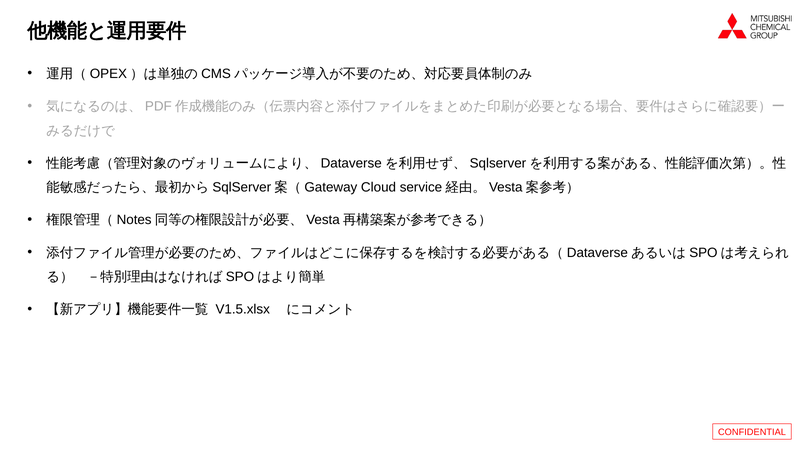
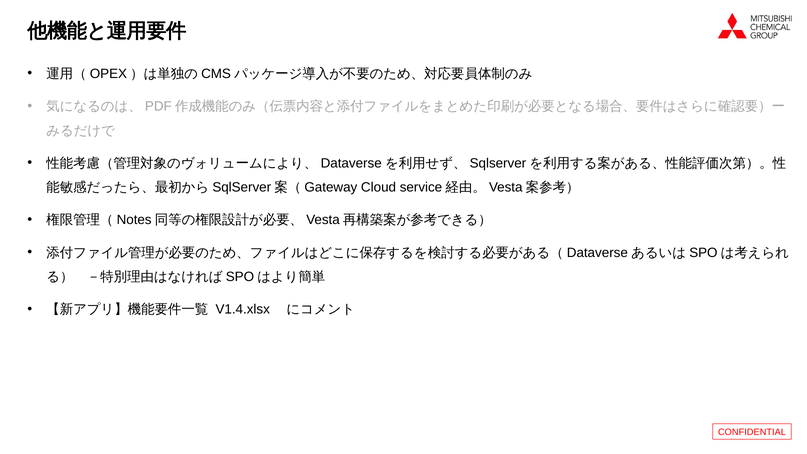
V1.5.xlsx: V1.5.xlsx -> V1.4.xlsx
